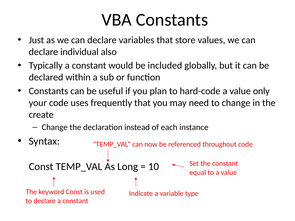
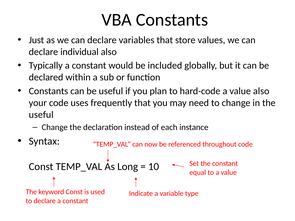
value only: only -> also
create at (41, 115): create -> useful
